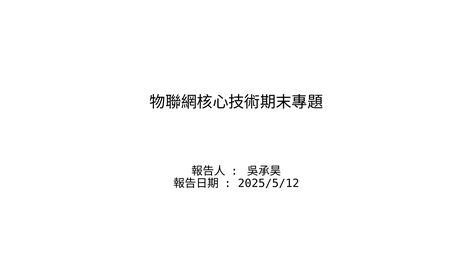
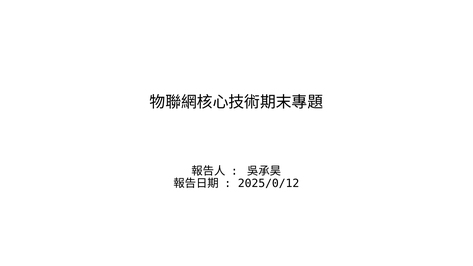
2025/5/12: 2025/5/12 -> 2025/0/12
